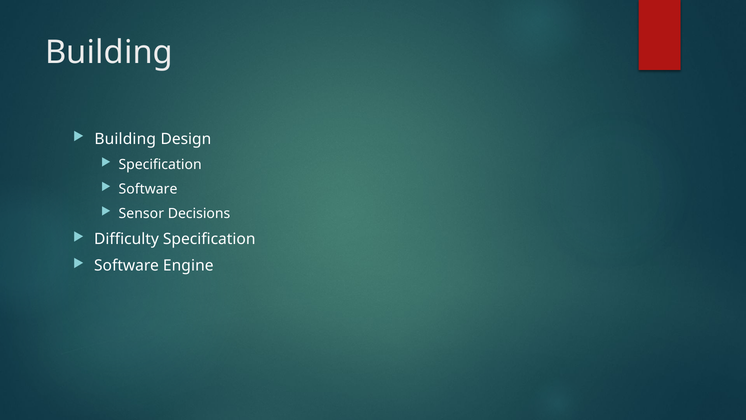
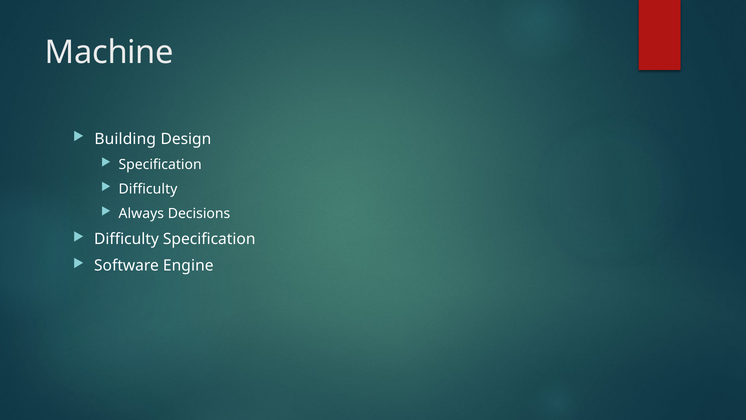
Building at (109, 52): Building -> Machine
Software at (148, 189): Software -> Difficulty
Sensor: Sensor -> Always
